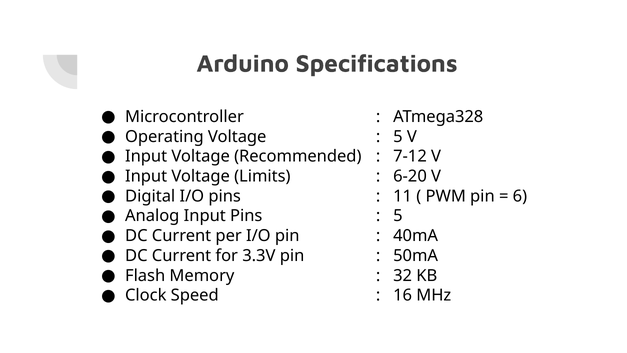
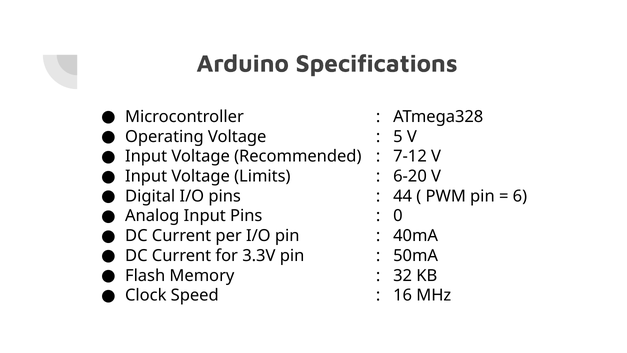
11: 11 -> 44
5 at (398, 216): 5 -> 0
